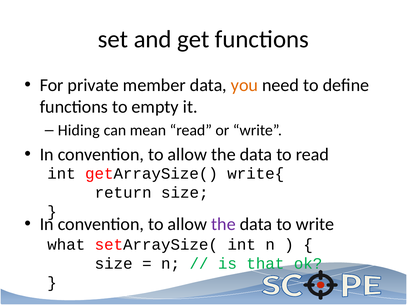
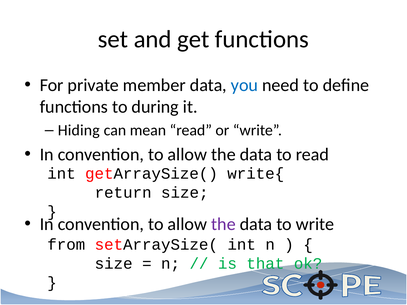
you colour: orange -> blue
empty: empty -> during
what: what -> from
